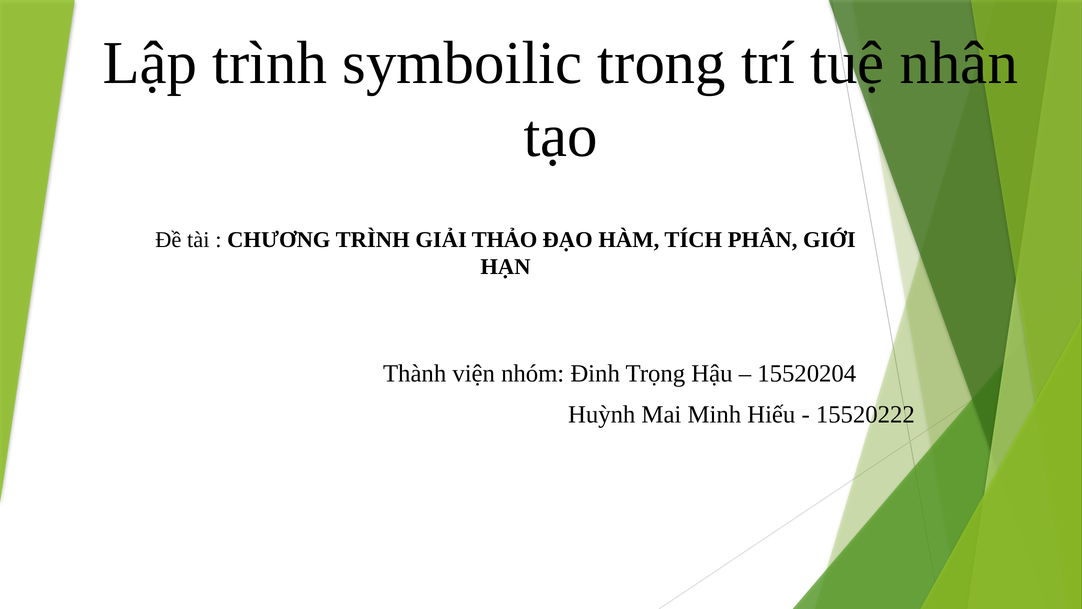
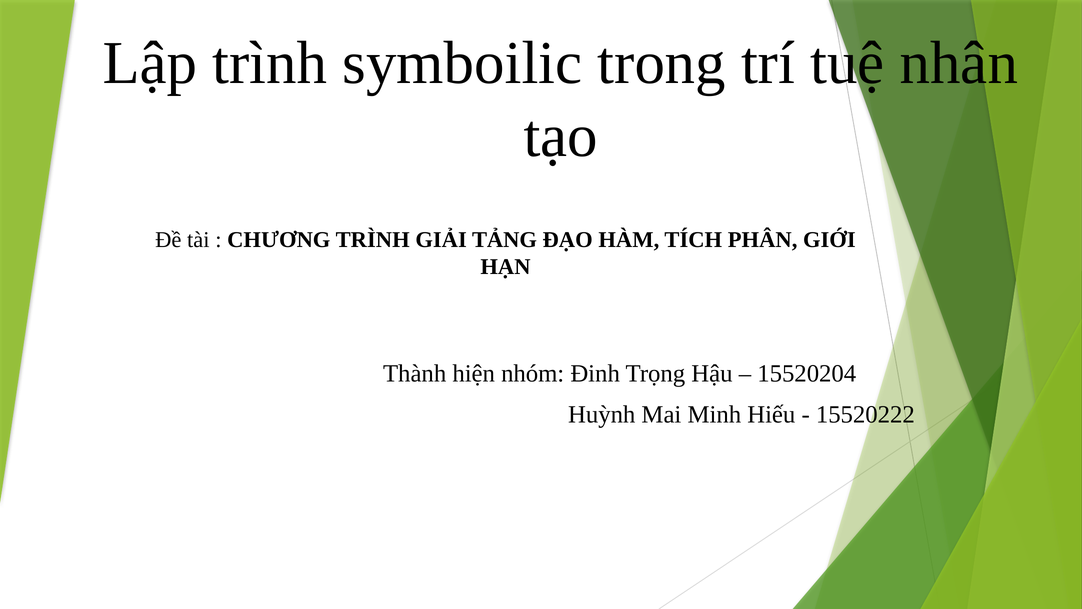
THẢO: THẢO -> TẢNG
viện: viện -> hiện
